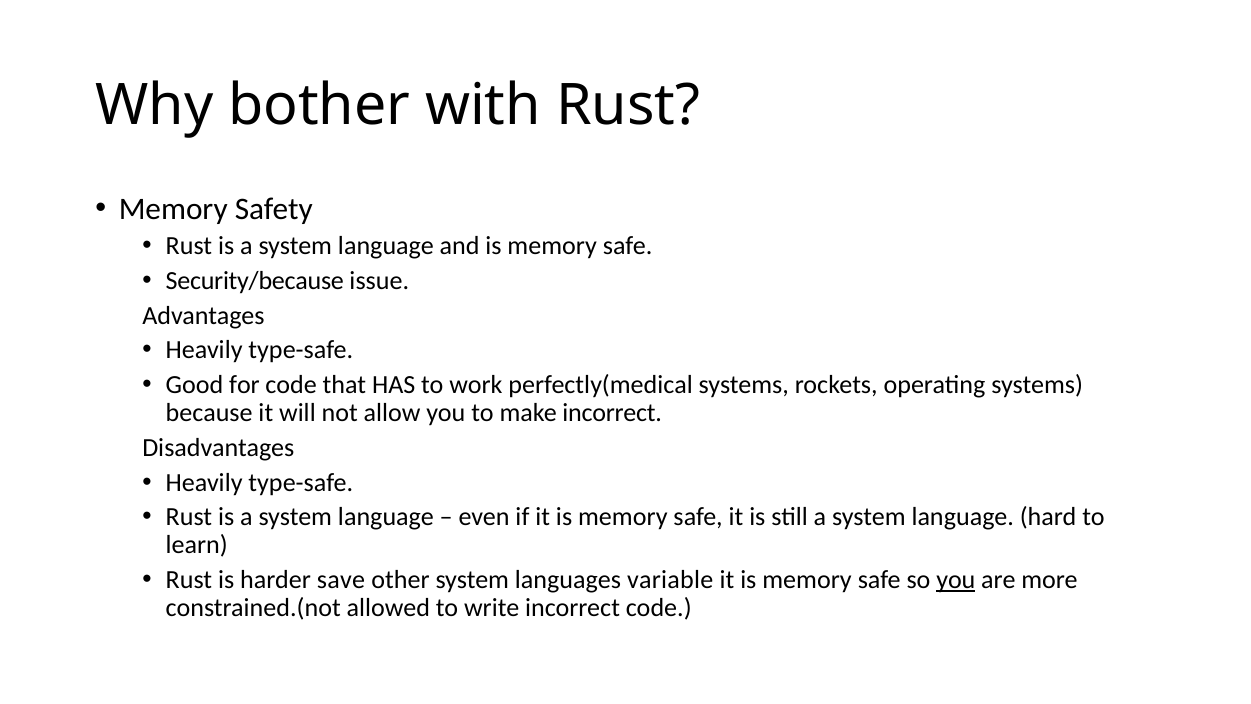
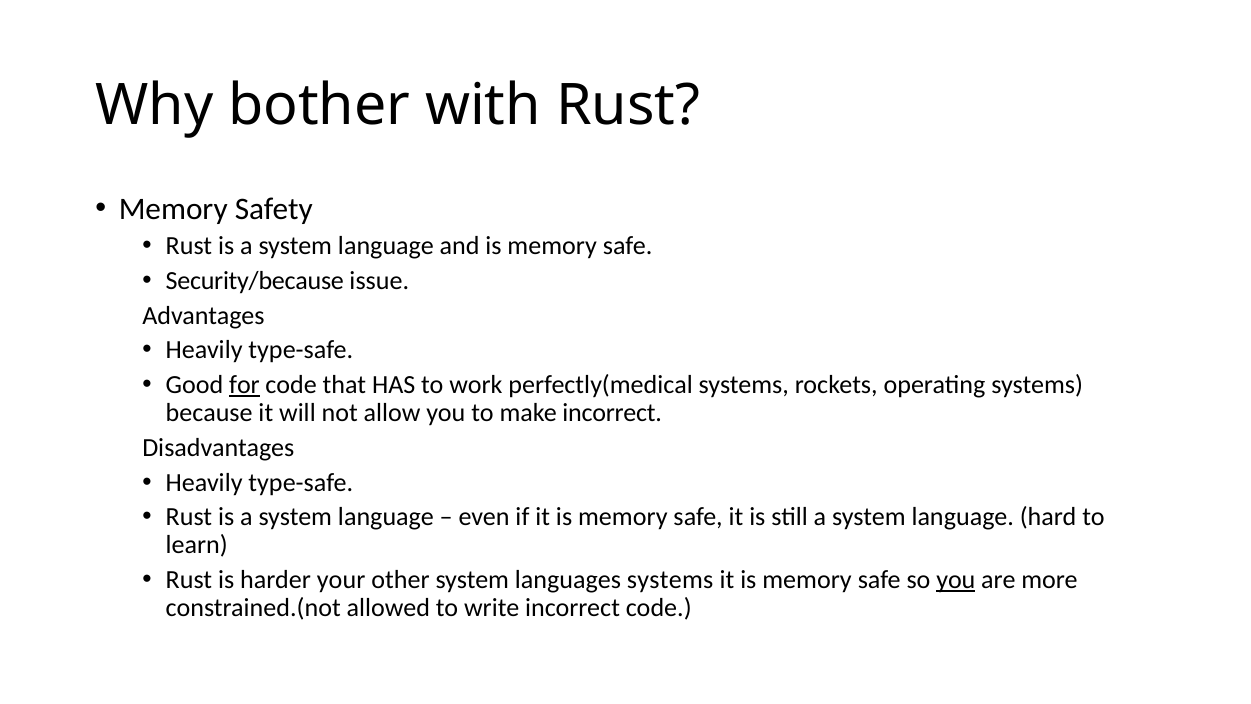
for underline: none -> present
save: save -> your
languages variable: variable -> systems
